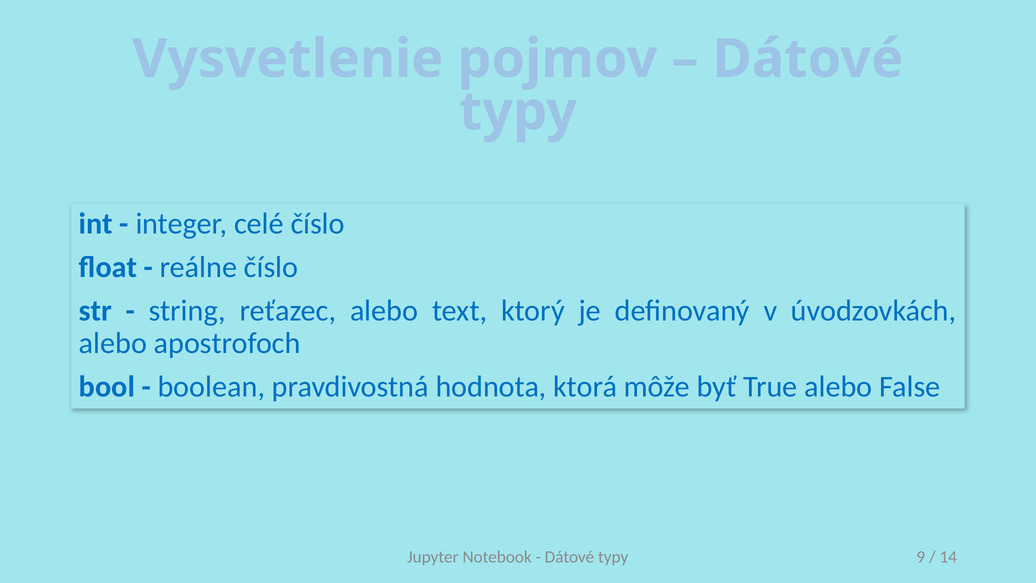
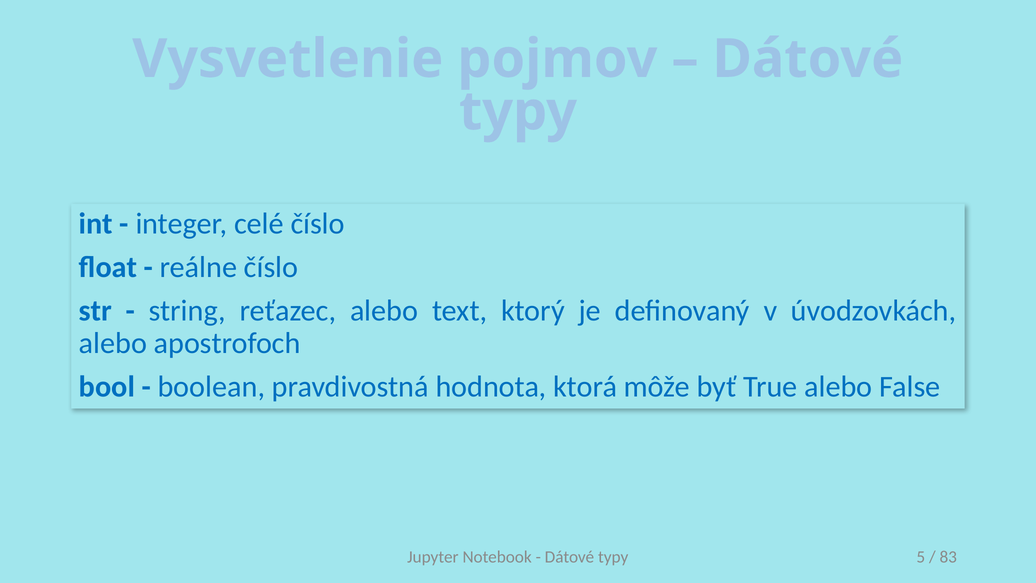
9: 9 -> 5
14: 14 -> 83
